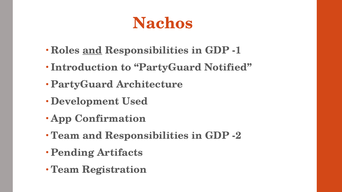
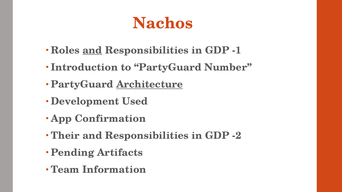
Notified: Notified -> Number
Architecture underline: none -> present
Team at (65, 136): Team -> Their
Registration: Registration -> Information
